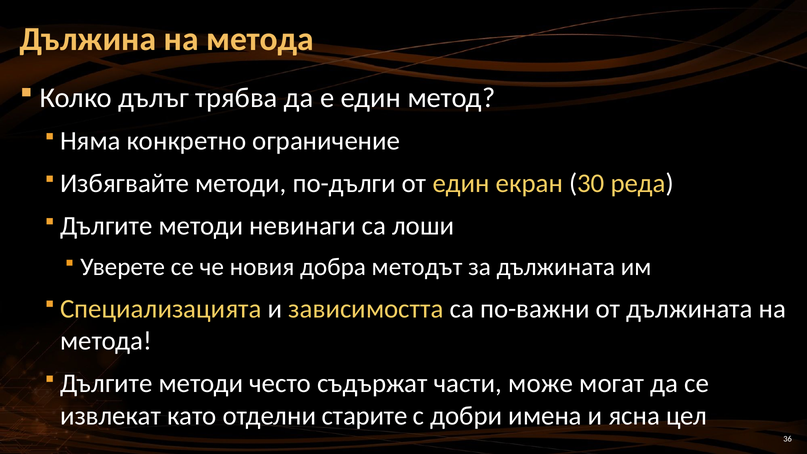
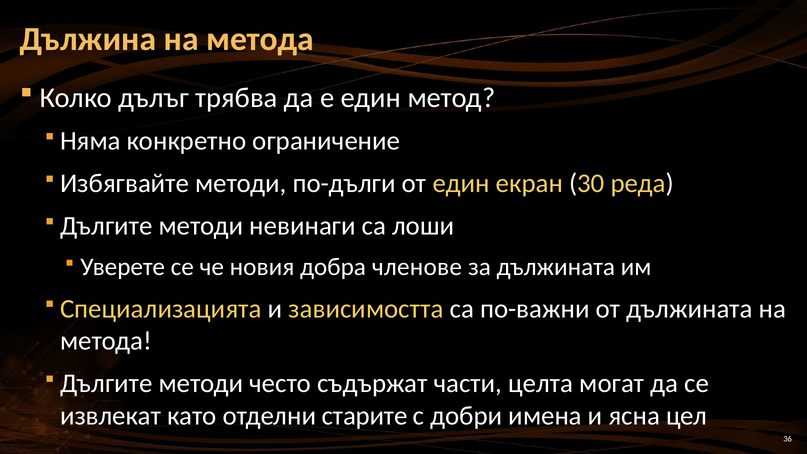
методът: методът -> членове
може: може -> целта
